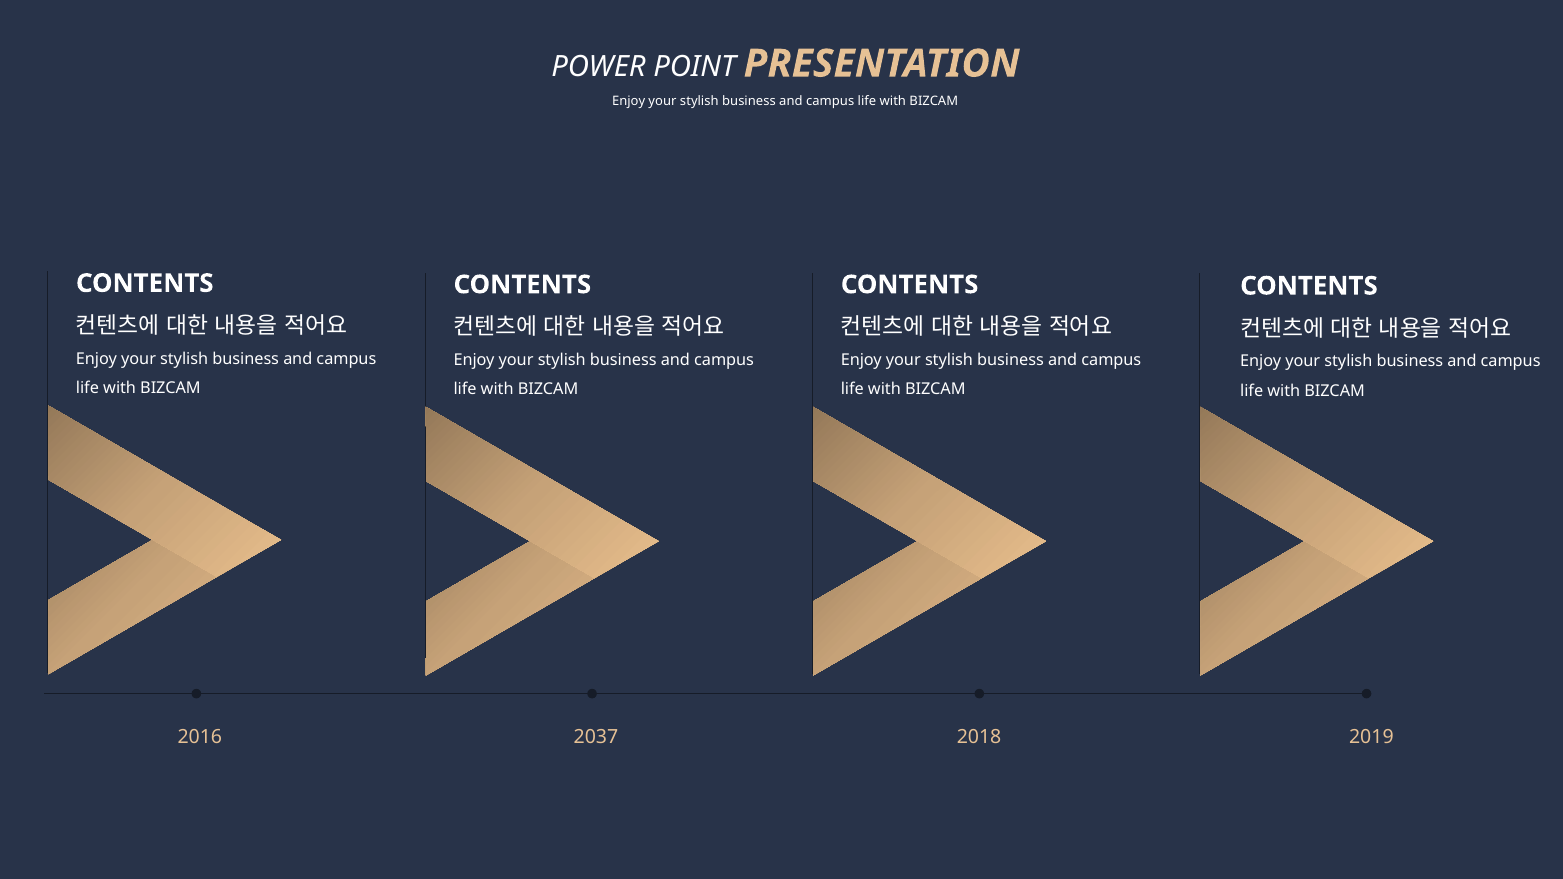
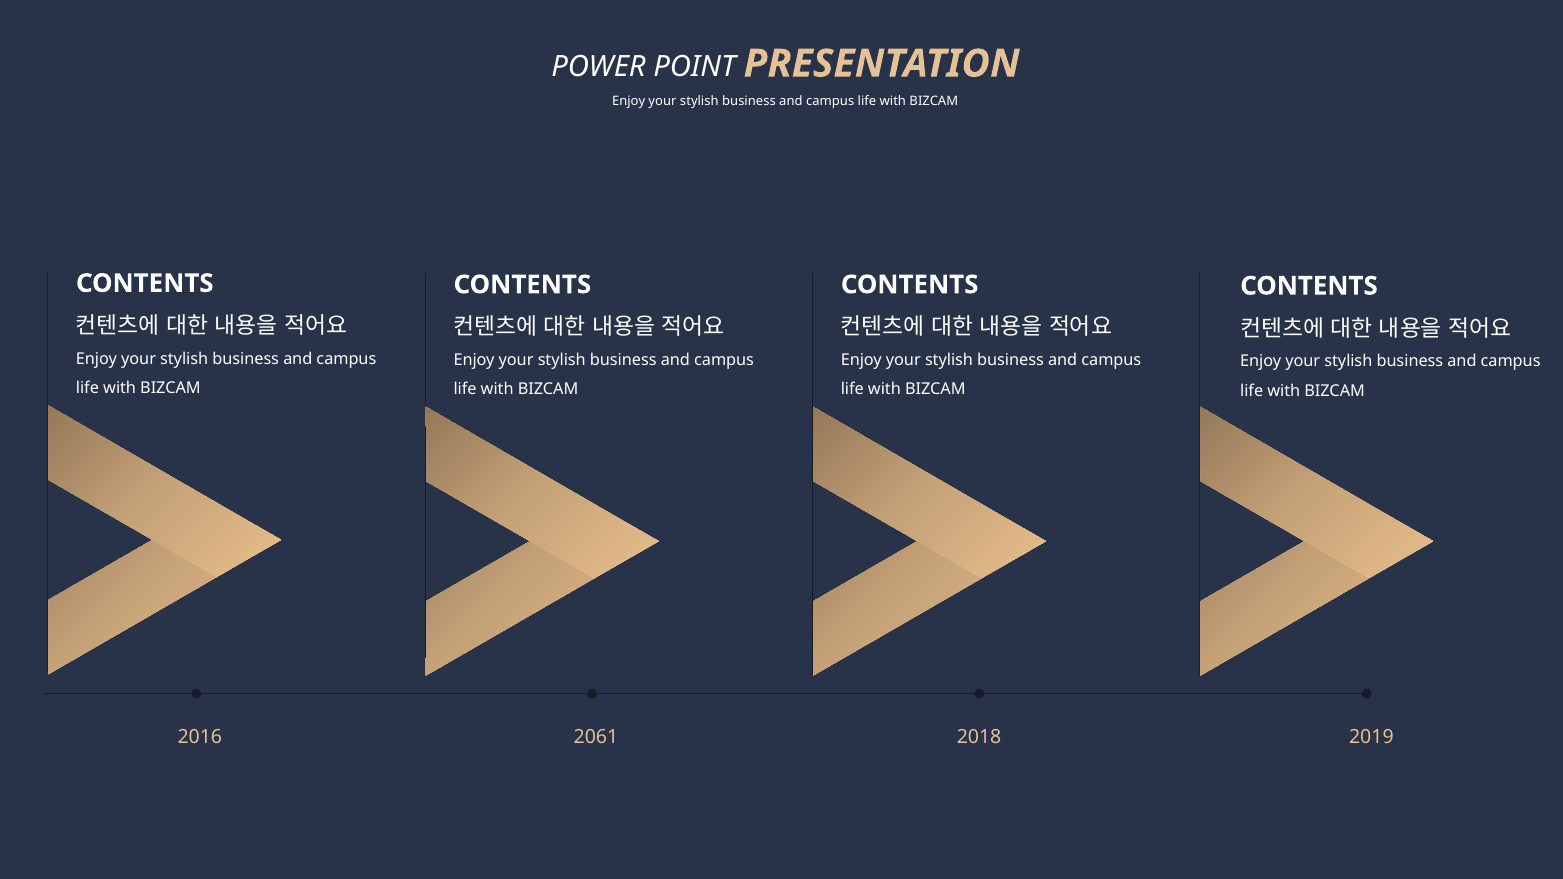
2037: 2037 -> 2061
